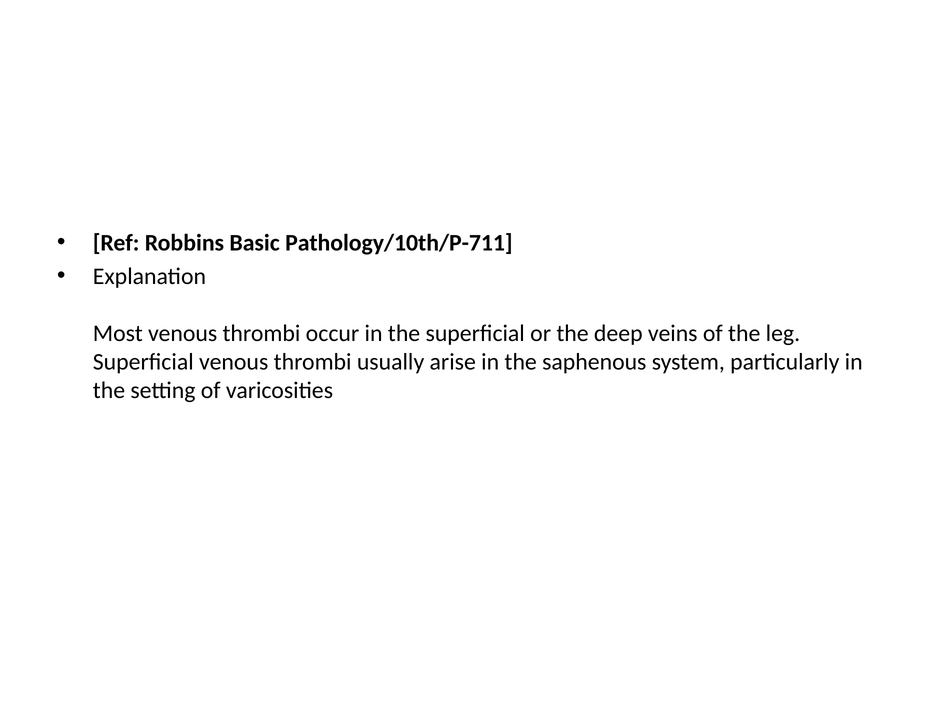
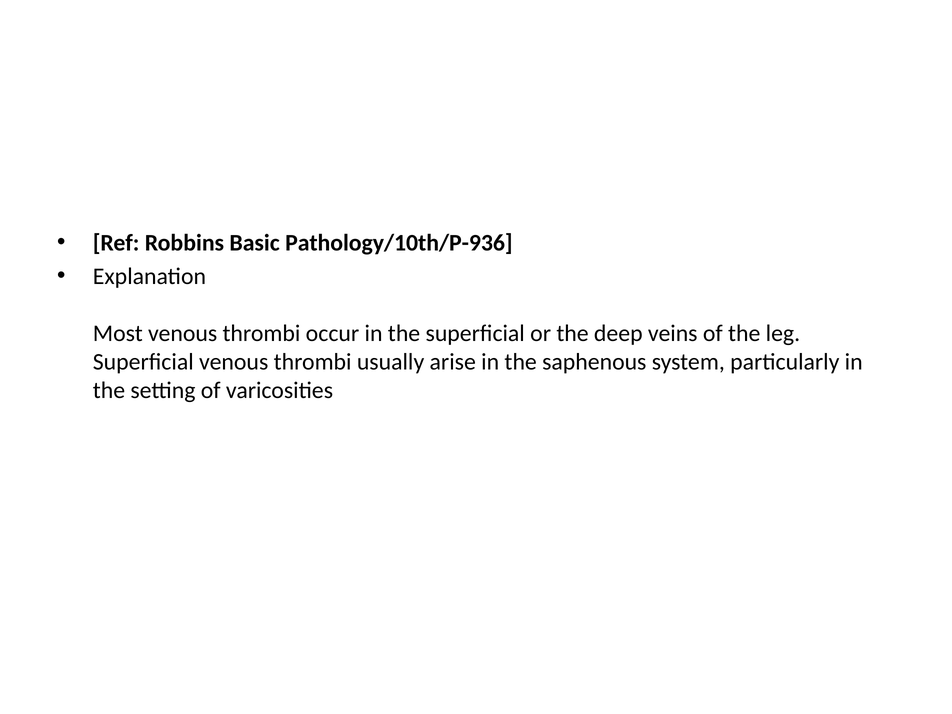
Pathology/10th/P-711: Pathology/10th/P-711 -> Pathology/10th/P-936
